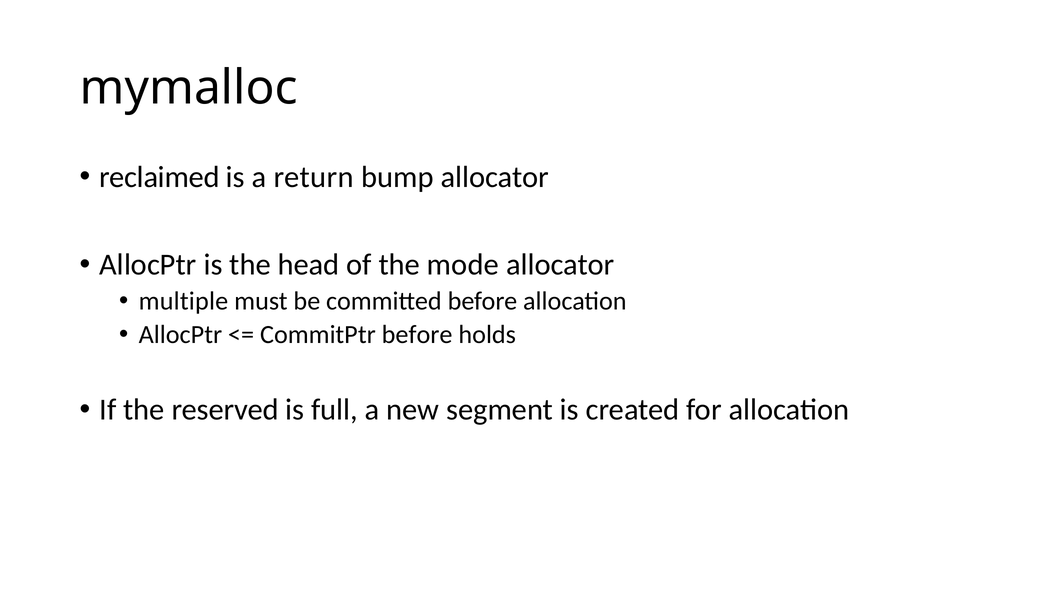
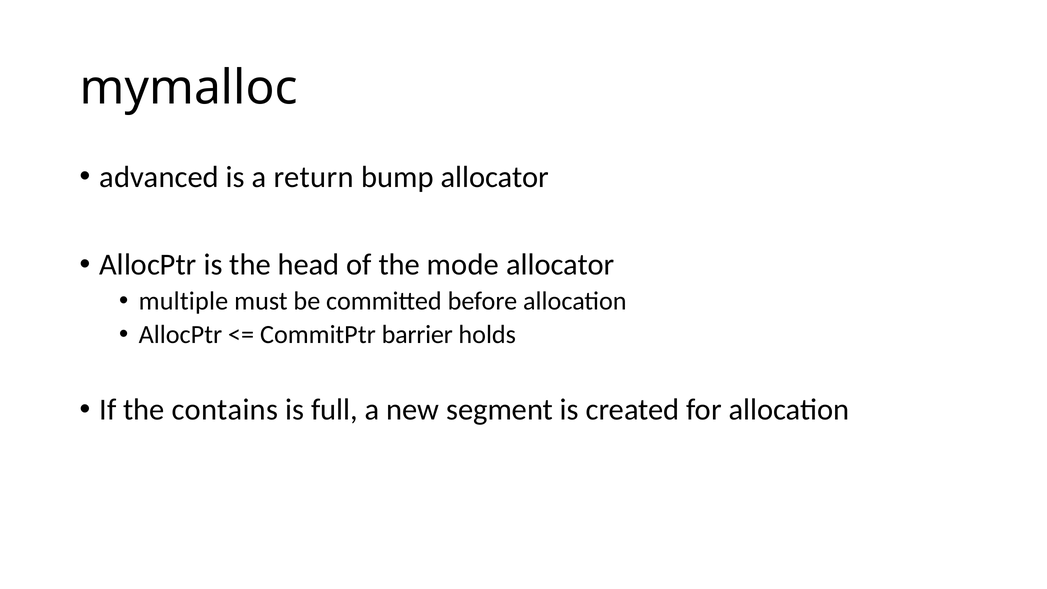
reclaimed: reclaimed -> advanced
CommitPtr before: before -> barrier
reserved: reserved -> contains
